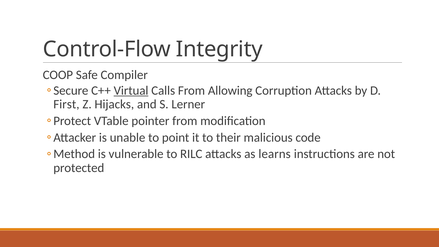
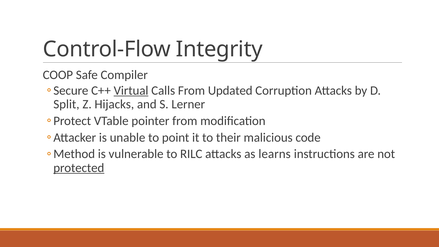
Allowing: Allowing -> Updated
First: First -> Split
protected underline: none -> present
